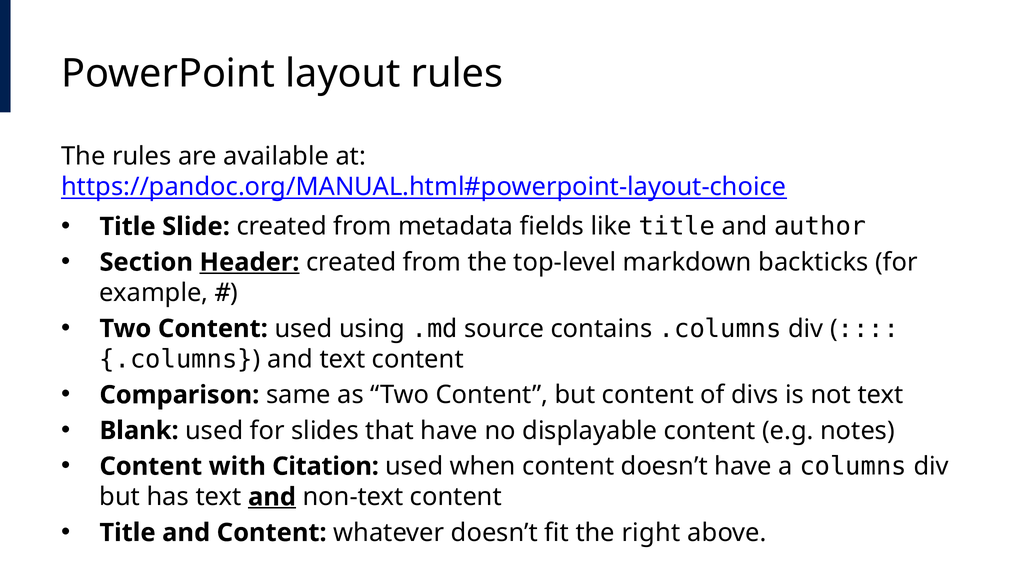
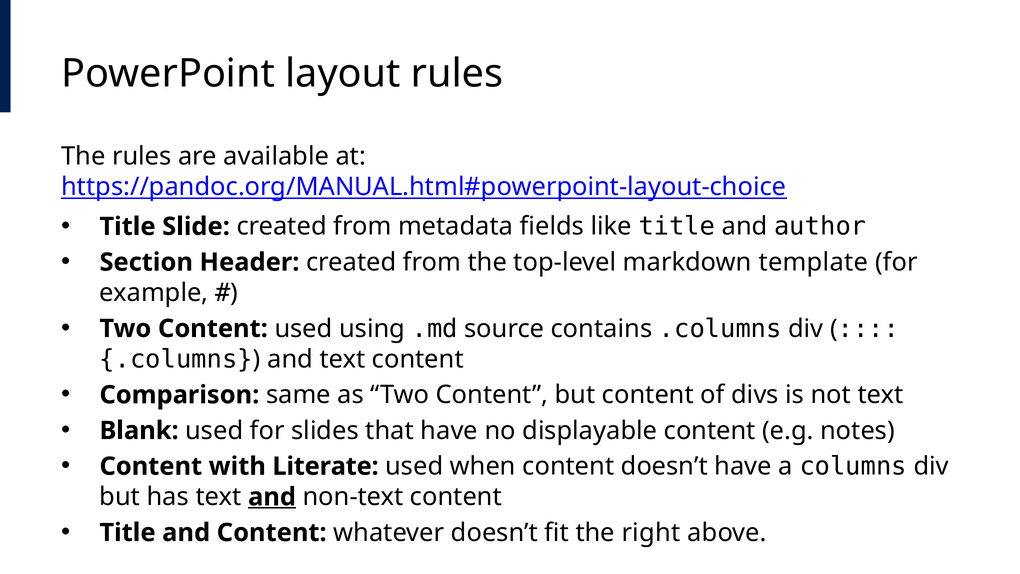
Header underline: present -> none
backticks: backticks -> template
Citation: Citation -> Literate
